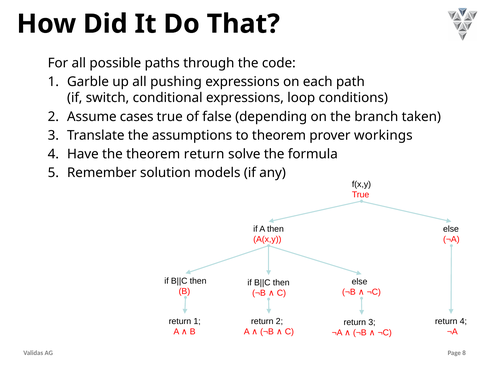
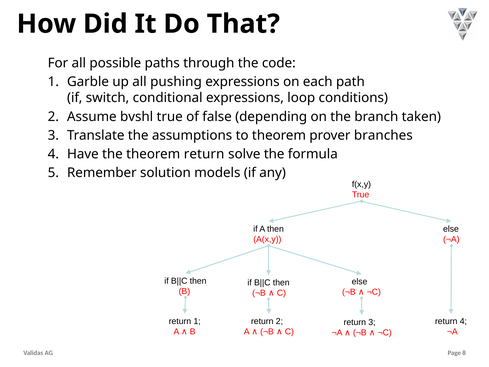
cases: cases -> bvshl
workings: workings -> branches
